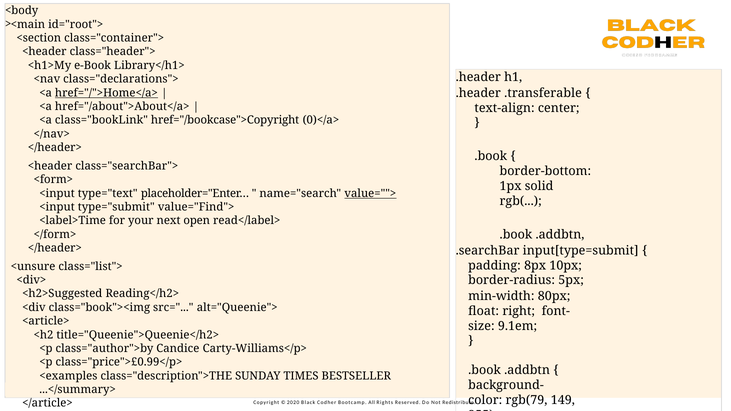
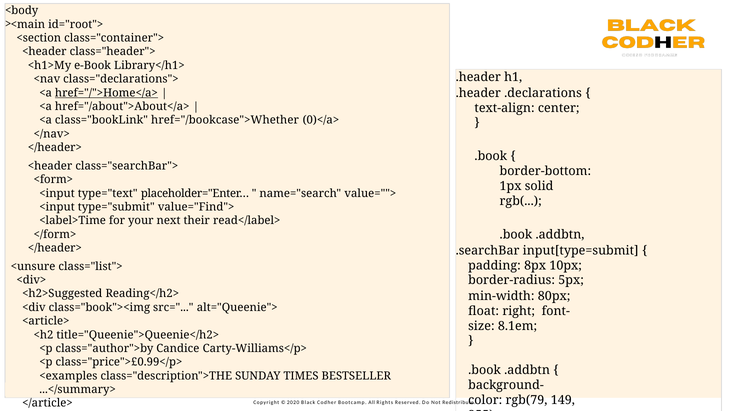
.transferable: .transferable -> .declarations
href="/bookcase">Copyright: href="/bookcase">Copyright -> href="/bookcase">Whether
value=""> underline: present -> none
open: open -> their
9.1em: 9.1em -> 8.1em
